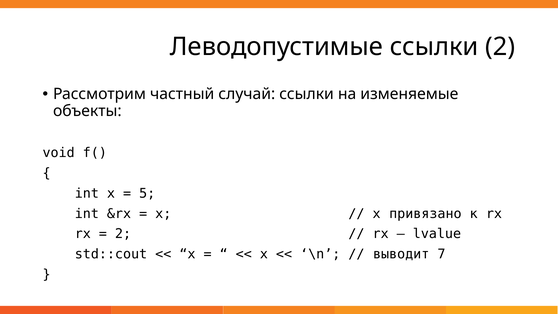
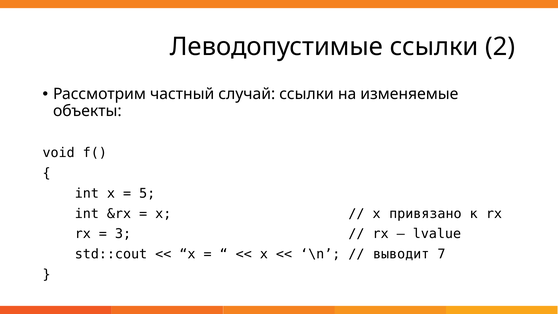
2 at (123, 234): 2 -> 3
